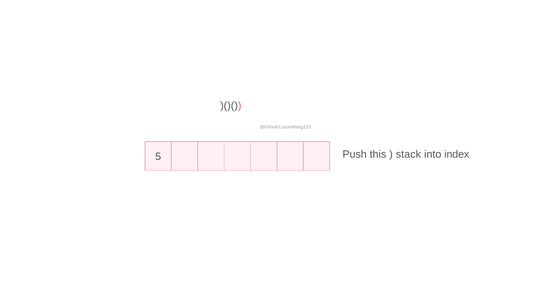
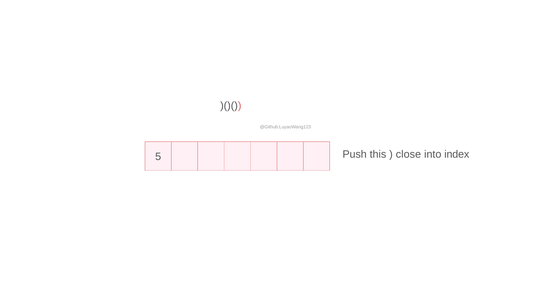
stack: stack -> close
